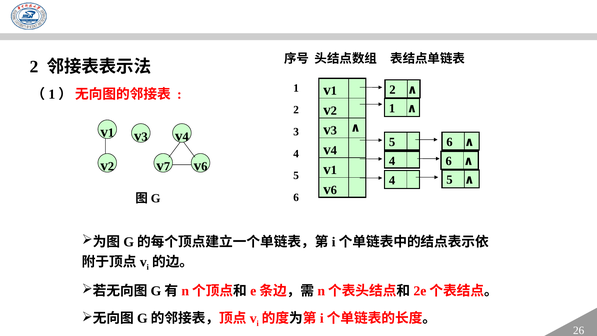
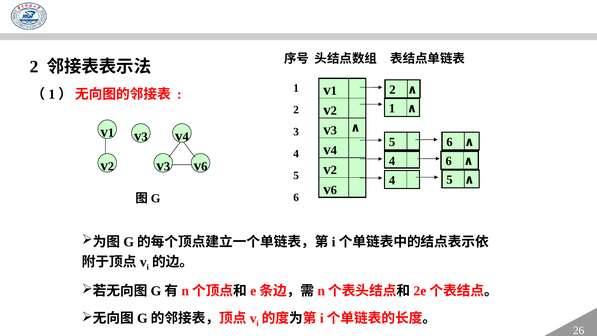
7 at (167, 166): 7 -> 3
1 at (334, 170): 1 -> 2
